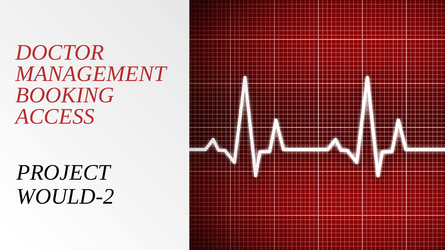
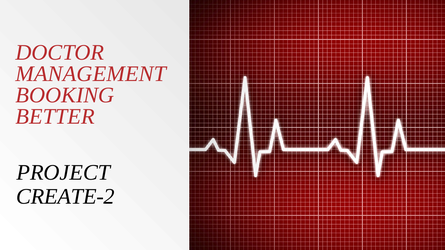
ACCESS: ACCESS -> BETTER
WOULD-2: WOULD-2 -> CREATE-2
